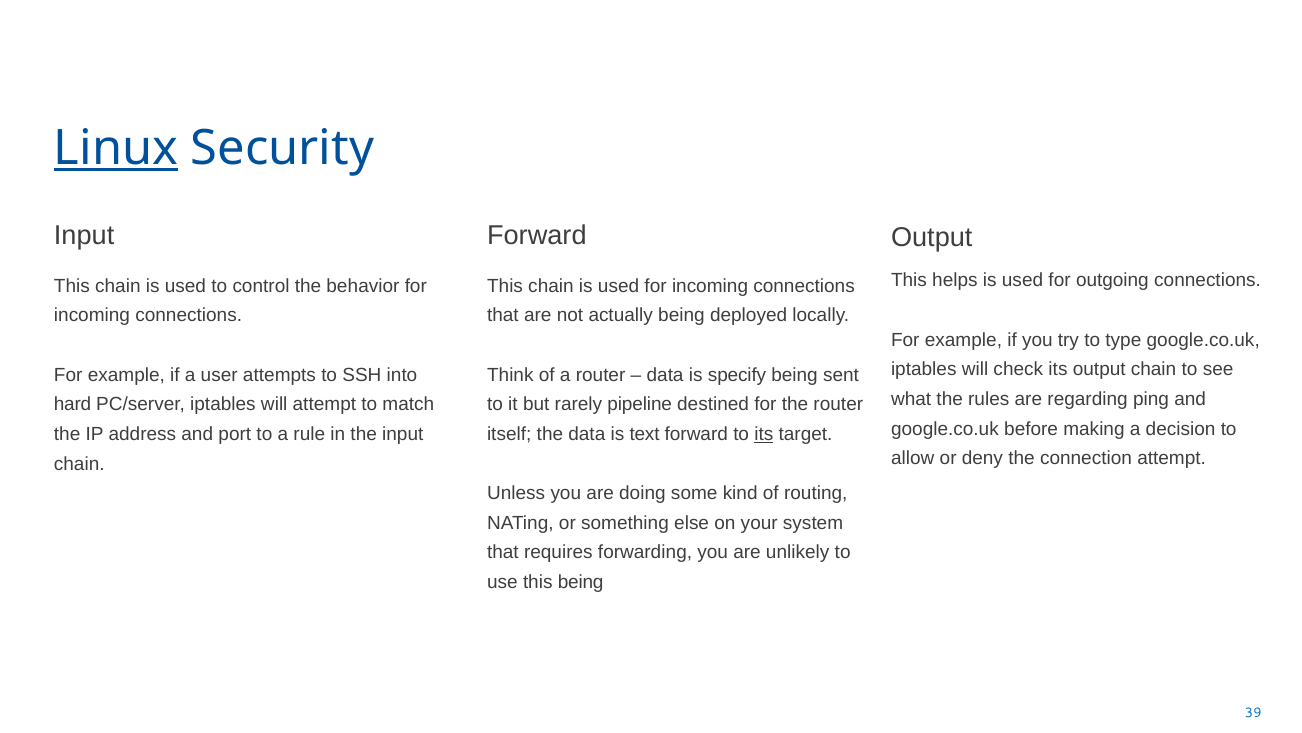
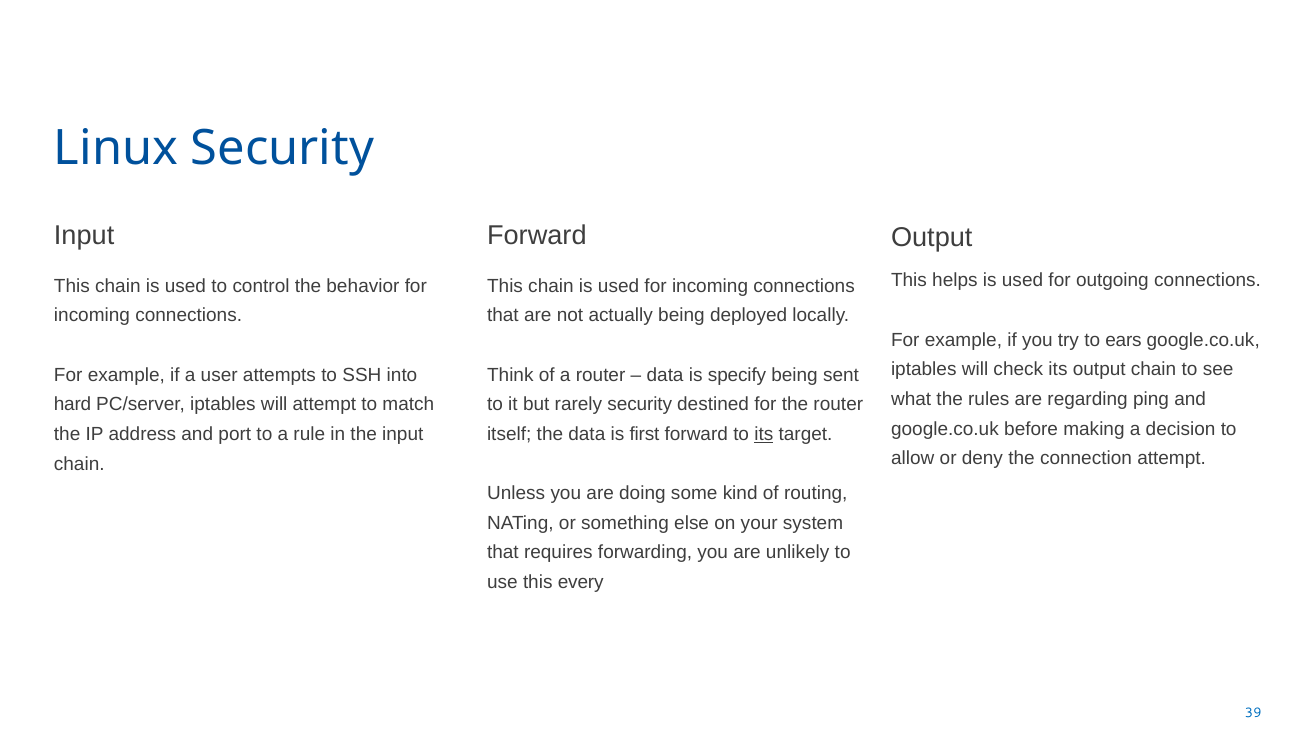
Linux underline: present -> none
type: type -> ears
rarely pipeline: pipeline -> security
text: text -> first
this being: being -> every
